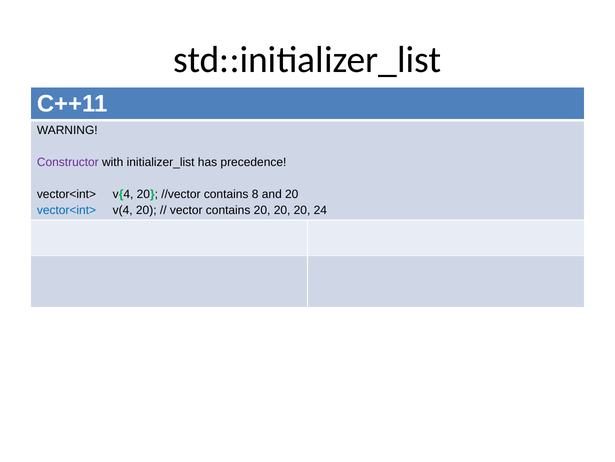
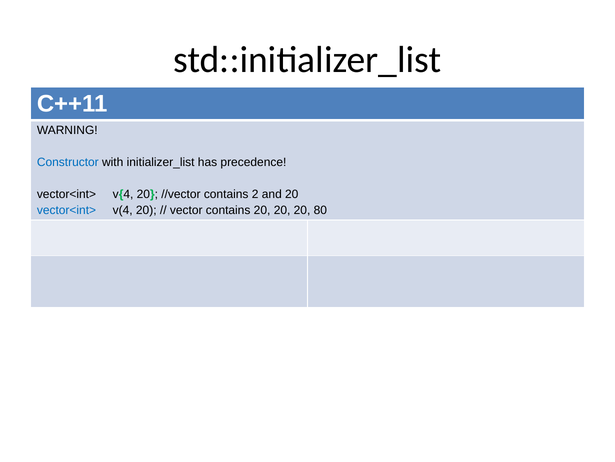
Constructor colour: purple -> blue
8: 8 -> 2
24: 24 -> 80
